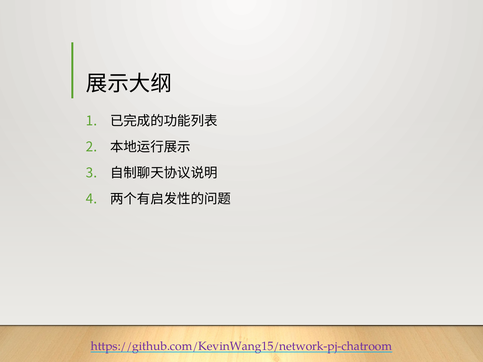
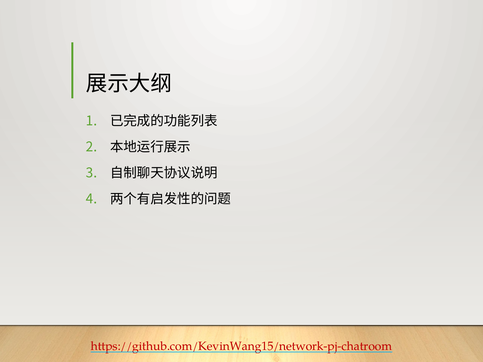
https://github.com/KevinWang15/network-pj-chatroom colour: purple -> red
